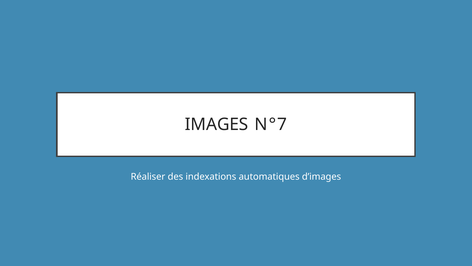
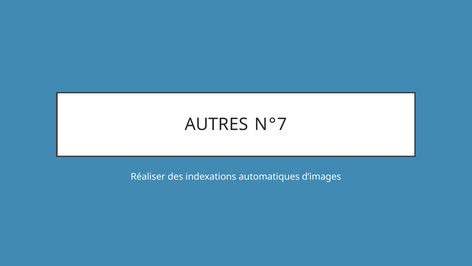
IMAGES: IMAGES -> AUTRES
